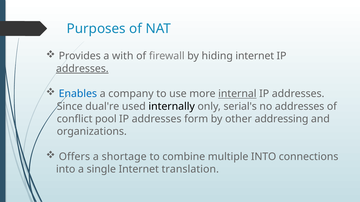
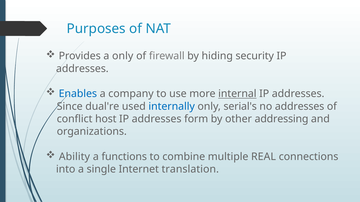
a with: with -> only
hiding internet: internet -> security
addresses at (82, 69) underline: present -> none
internally colour: black -> blue
pool: pool -> host
Offers: Offers -> Ability
shortage: shortage -> functions
multiple INTO: INTO -> REAL
